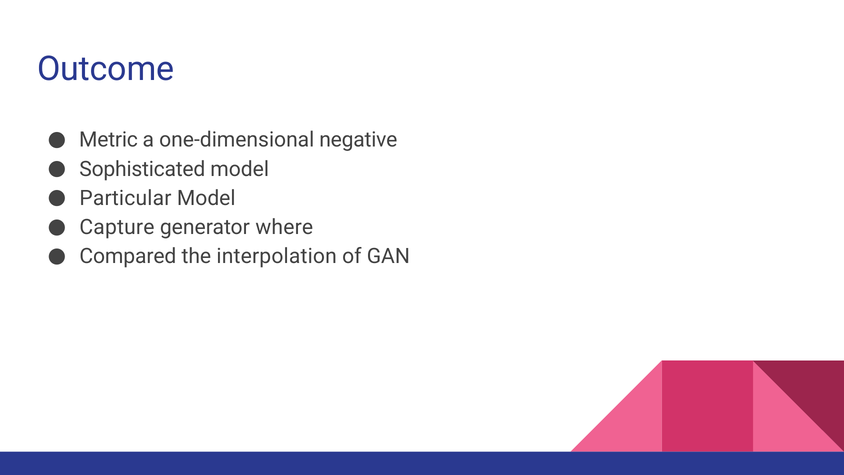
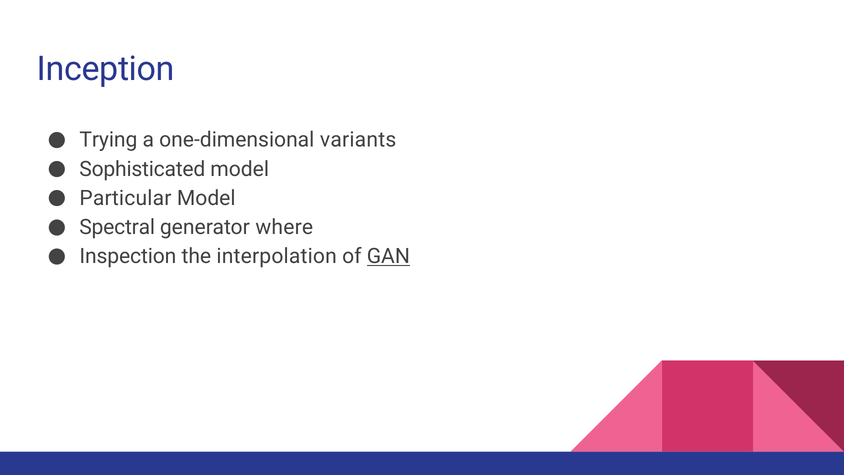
Outcome: Outcome -> Inception
Metric: Metric -> Trying
negative: negative -> variants
Capture: Capture -> Spectral
Compared: Compared -> Inspection
GAN underline: none -> present
